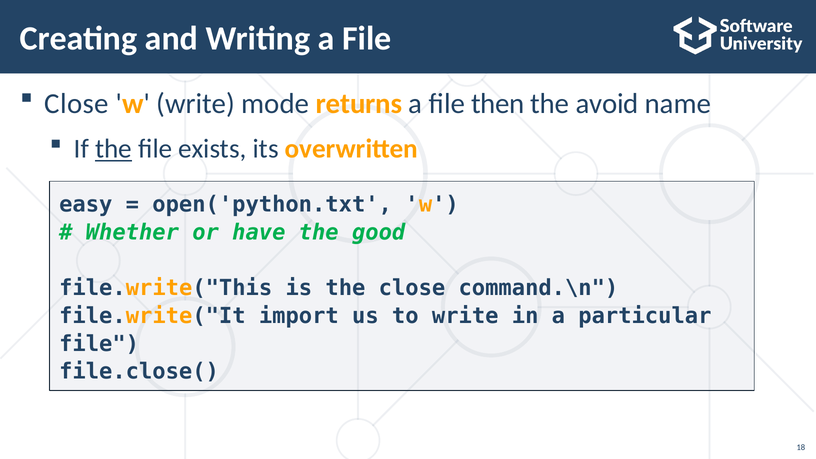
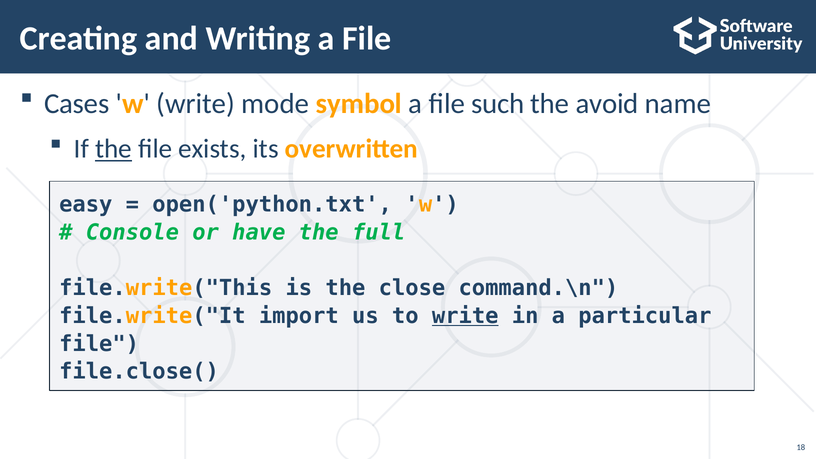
Close at (76, 104): Close -> Cases
returns: returns -> symbol
then: then -> such
Whether: Whether -> Console
good: good -> full
write at (465, 316) underline: none -> present
